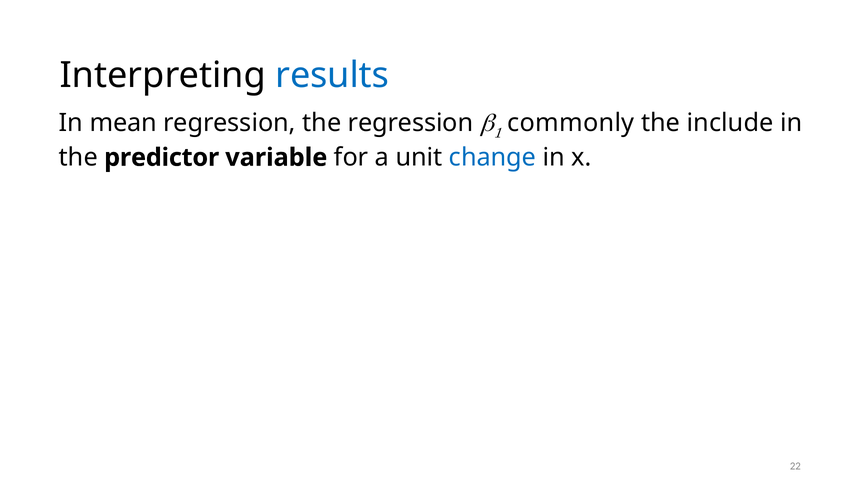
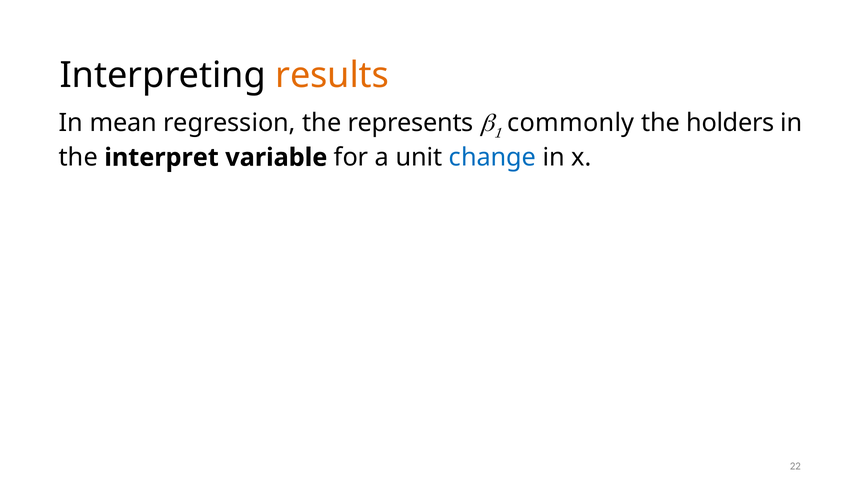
results colour: blue -> orange
the regression: regression -> represents
include: include -> holders
predictor: predictor -> interpret
